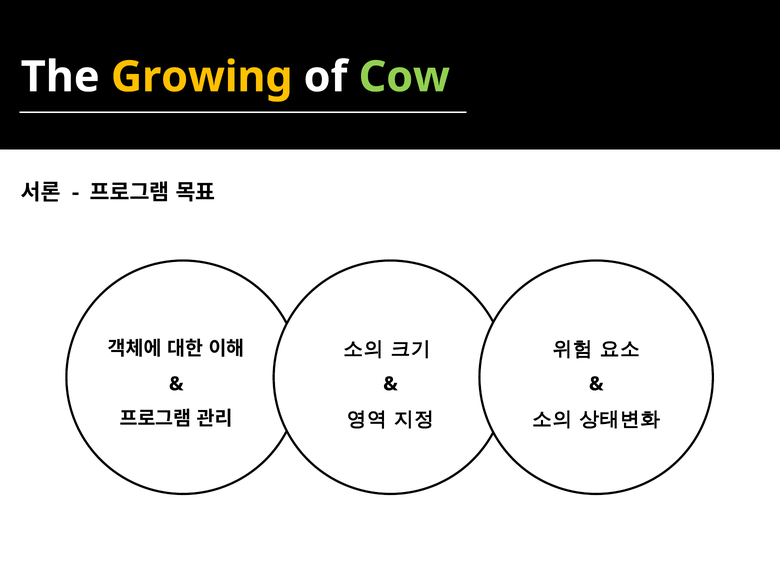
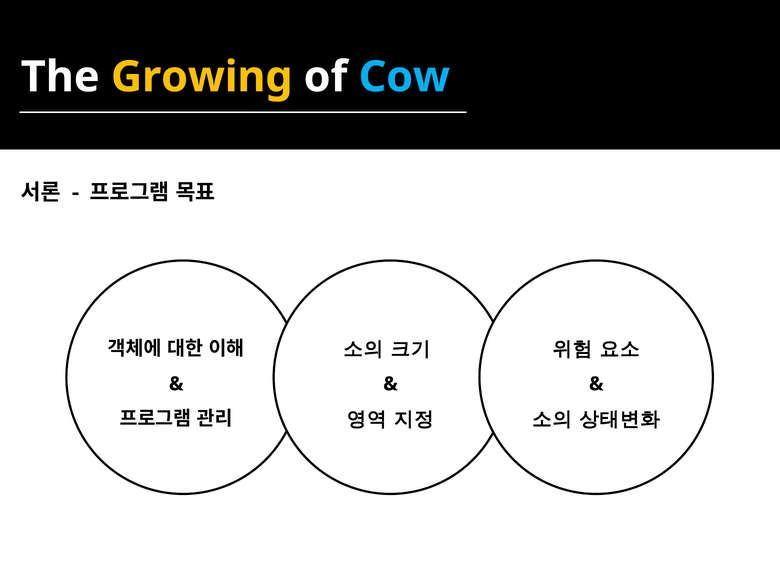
Cow colour: light green -> light blue
